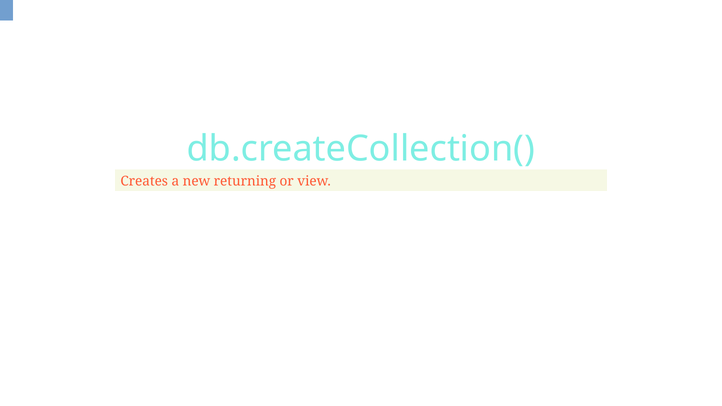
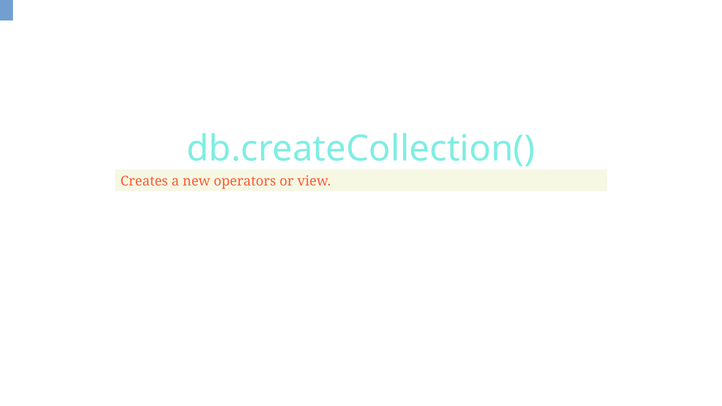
returning: returning -> operators
